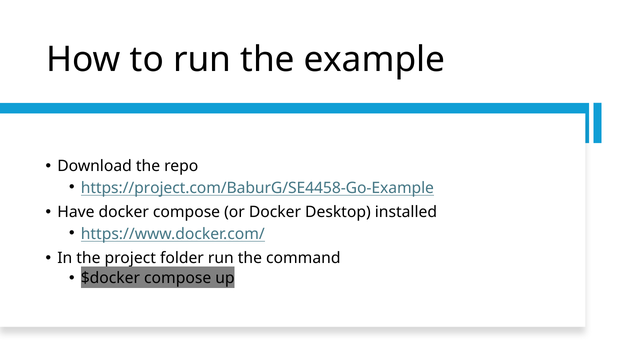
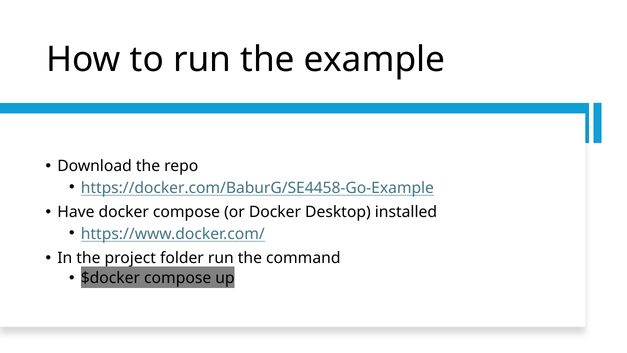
https://project.com/BaburG/SE4458-Go-Example: https://project.com/BaburG/SE4458-Go-Example -> https://docker.com/BaburG/SE4458-Go-Example
